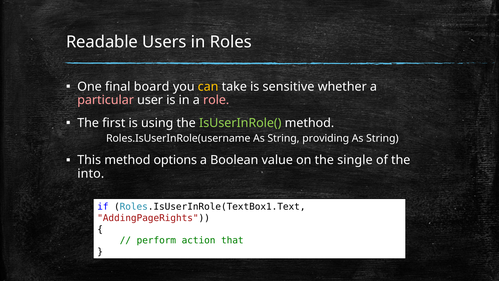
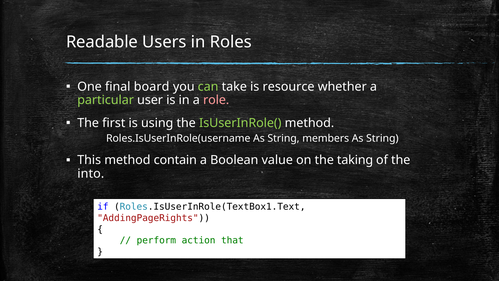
can colour: yellow -> light green
sensitive: sensitive -> resource
particular colour: pink -> light green
providing: providing -> members
options: options -> contain
single: single -> taking
